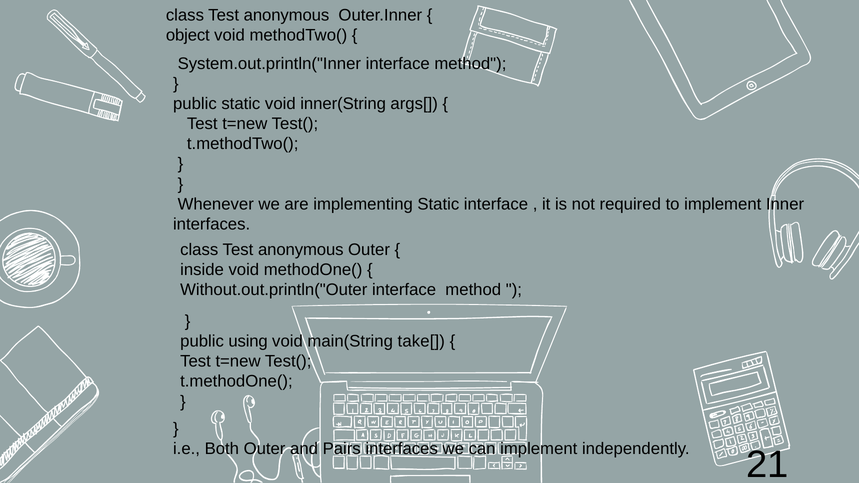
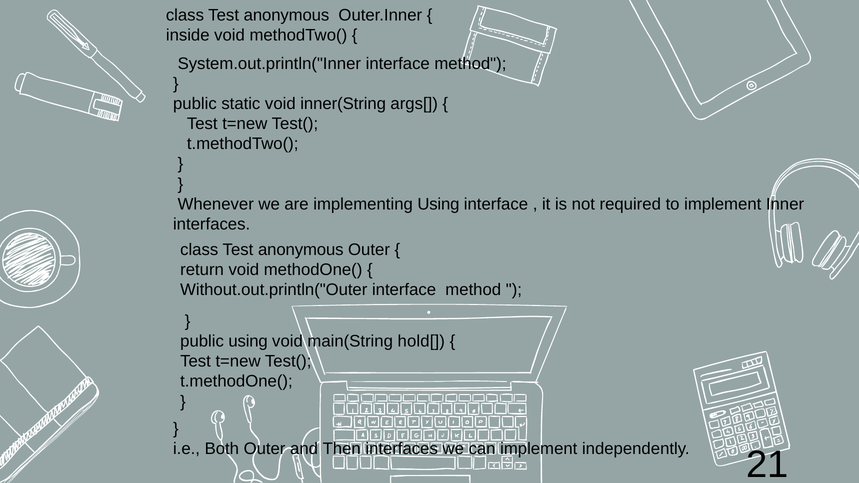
object: object -> inside
implementing Static: Static -> Using
inside: inside -> return
take[: take[ -> hold[
Pairs: Pairs -> Then
